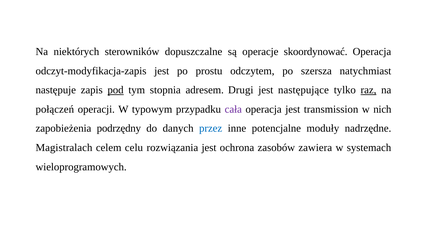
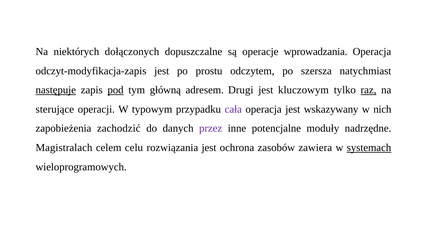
sterowników: sterowników -> dołączonych
skoordynować: skoordynować -> wprowadzania
następuje underline: none -> present
stopnia: stopnia -> główną
następujące: następujące -> kluczowym
połączeń: połączeń -> sterujące
transmission: transmission -> wskazywany
podrzędny: podrzędny -> zachodzić
przez colour: blue -> purple
systemach underline: none -> present
